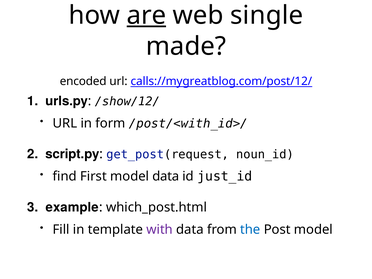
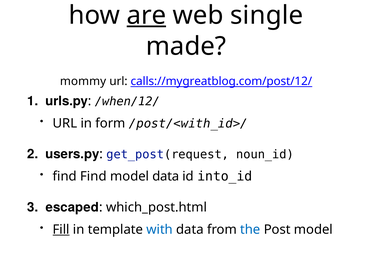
encoded: encoded -> mommy
/show/12/: /show/12/ -> /when/12/
script.py: script.py -> users.py
find First: First -> Find
just_id: just_id -> into_id
example: example -> escaped
Fill underline: none -> present
with colour: purple -> blue
